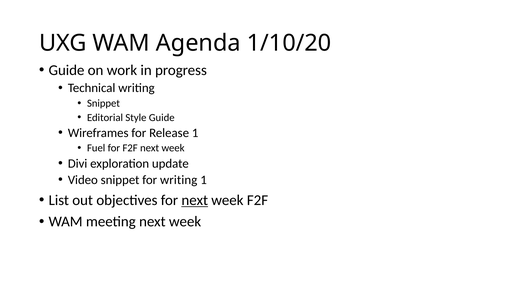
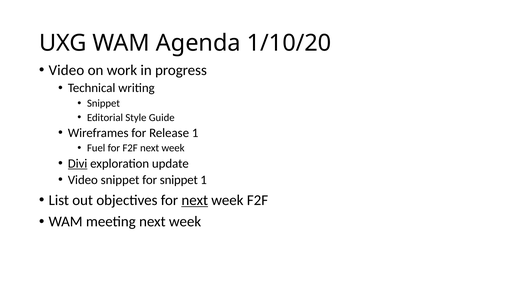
Guide at (67, 70): Guide -> Video
Divi underline: none -> present
for writing: writing -> snippet
